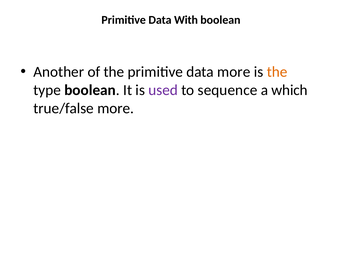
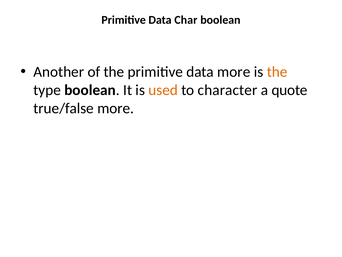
With: With -> Char
used colour: purple -> orange
sequence: sequence -> character
which: which -> quote
